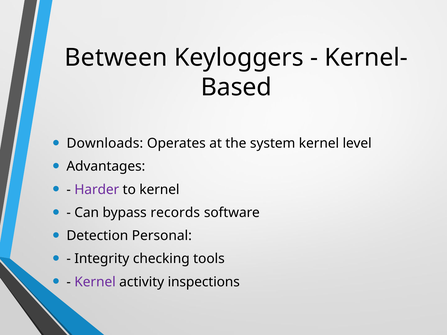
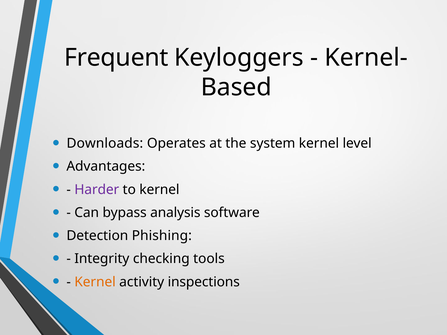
Between: Between -> Frequent
records: records -> analysis
Personal: Personal -> Phishing
Kernel at (95, 282) colour: purple -> orange
